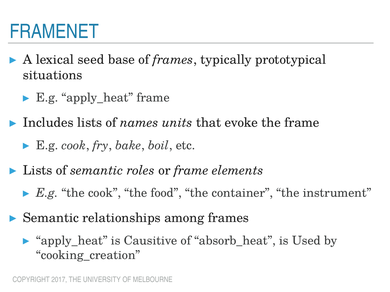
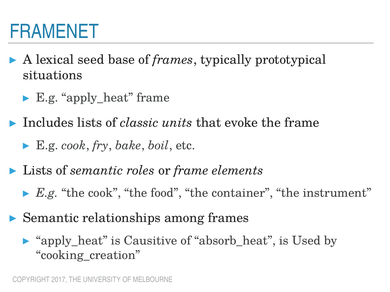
names: names -> classic
